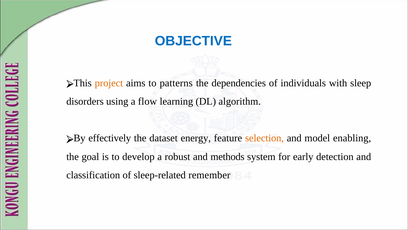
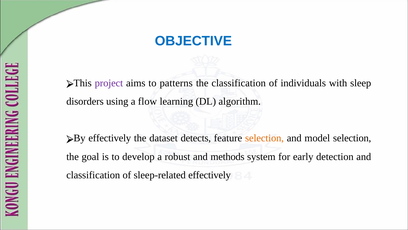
project colour: orange -> purple
the dependencies: dependencies -> classification
energy: energy -> detects
model enabling: enabling -> selection
sleep-related remember: remember -> effectively
